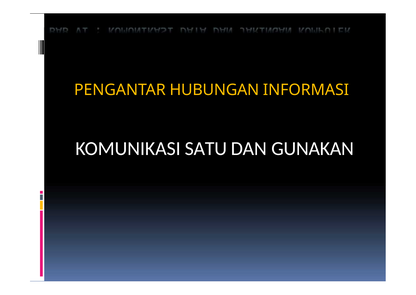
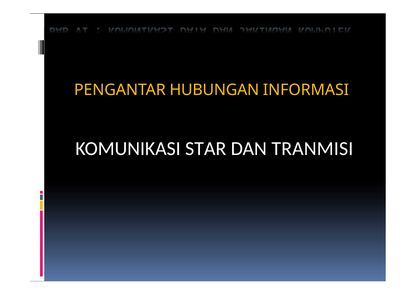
SATU: SATU -> STAR
GUNAKAN: GUNAKAN -> TRANMISI
